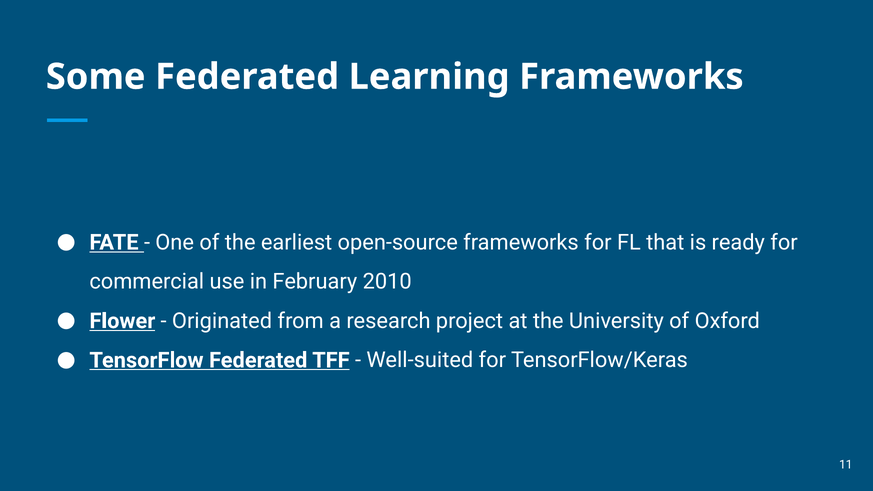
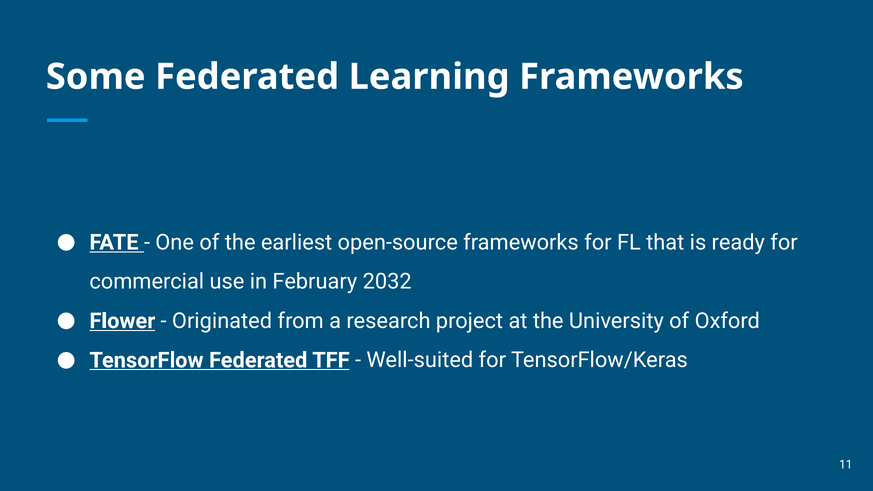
2010: 2010 -> 2032
